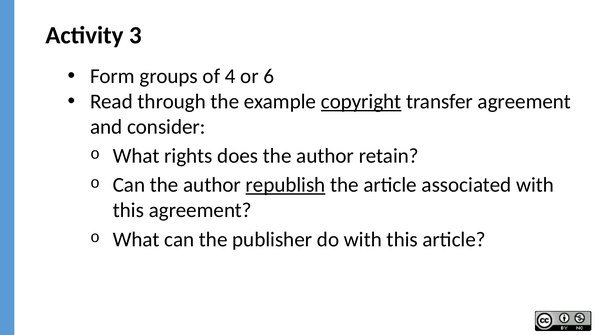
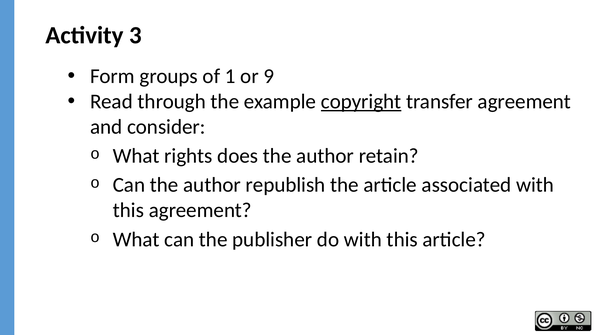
4: 4 -> 1
6: 6 -> 9
republish underline: present -> none
